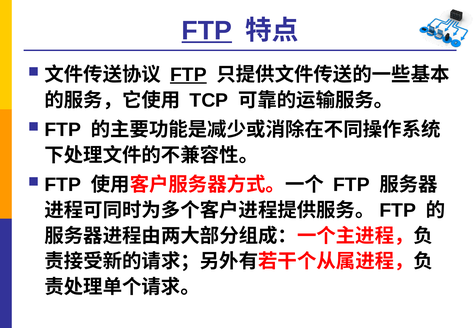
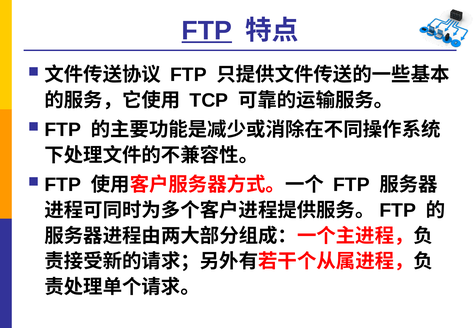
FTP at (188, 75) underline: present -> none
